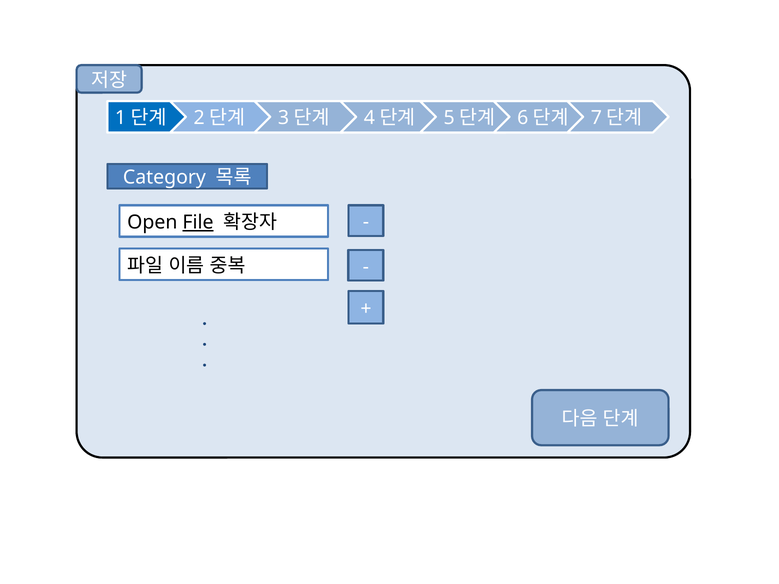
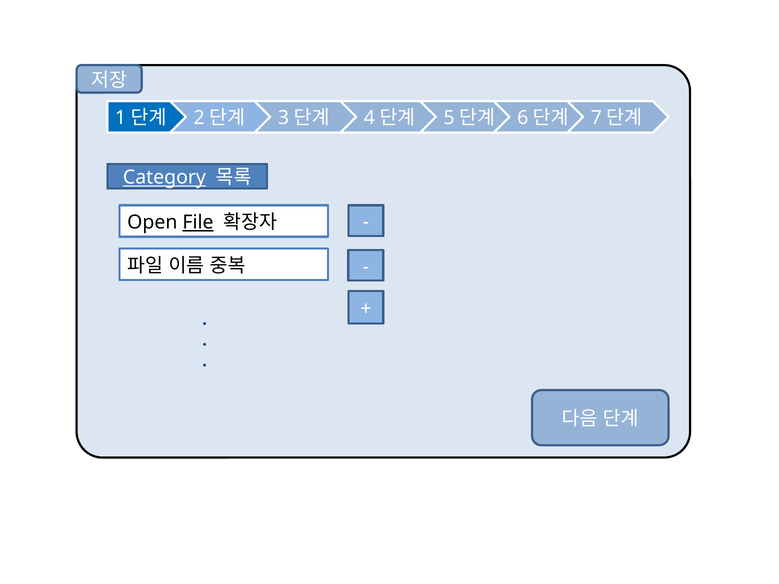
Category underline: none -> present
